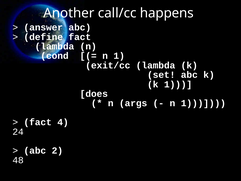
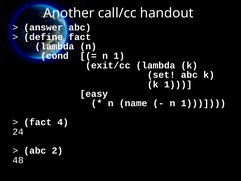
happens: happens -> handout
does: does -> easy
args: args -> name
